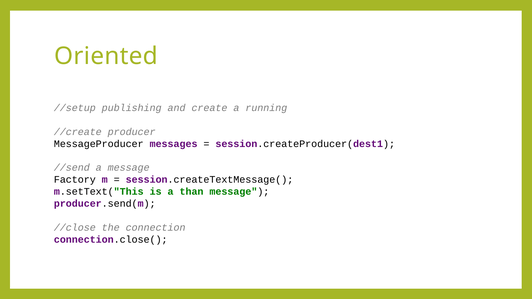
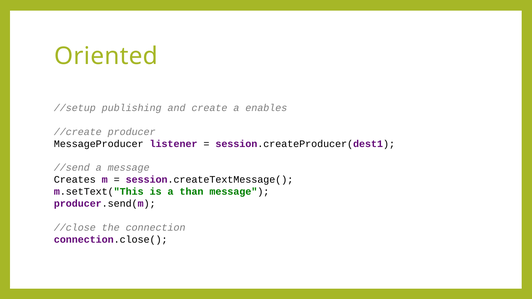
running: running -> enables
messages: messages -> listener
Factory: Factory -> Creates
